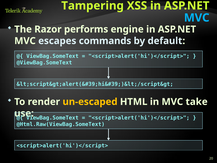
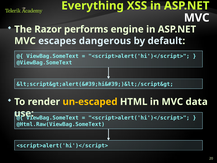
Tampering: Tampering -> Everything
MVC at (197, 18) colour: light blue -> white
commands: commands -> dangerous
take: take -> data
